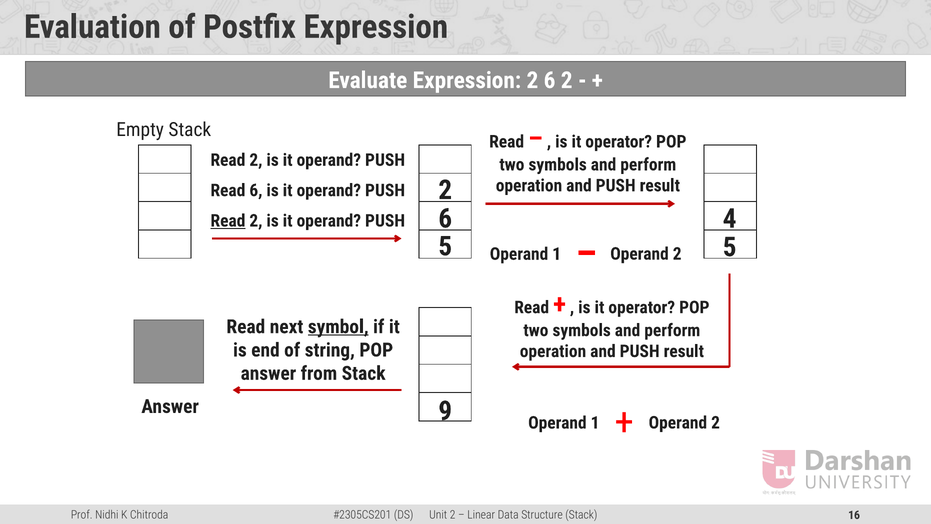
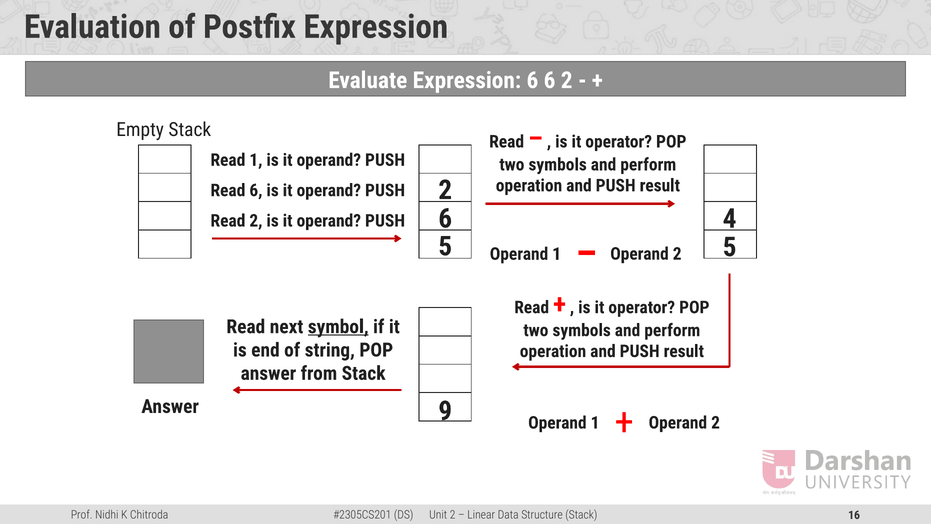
Expression 2: 2 -> 6
2 at (256, 160): 2 -> 1
Read at (228, 221) underline: present -> none
